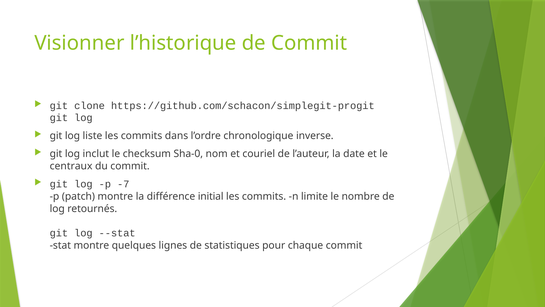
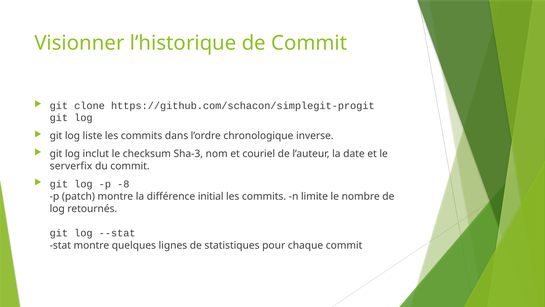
Sha-0: Sha-0 -> Sha-3
centraux: centraux -> serverfix
-7: -7 -> -8
